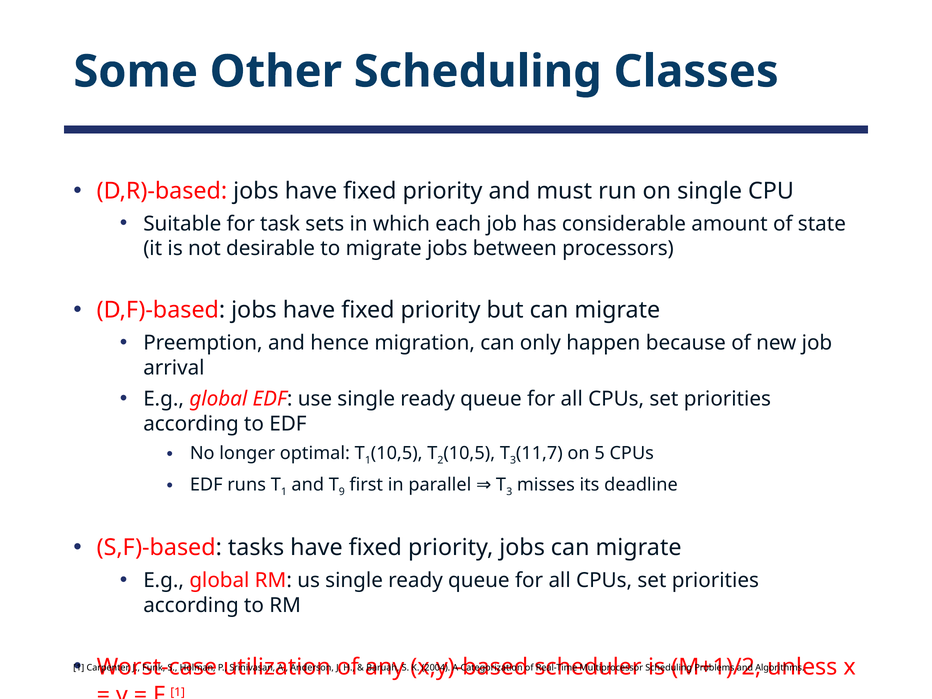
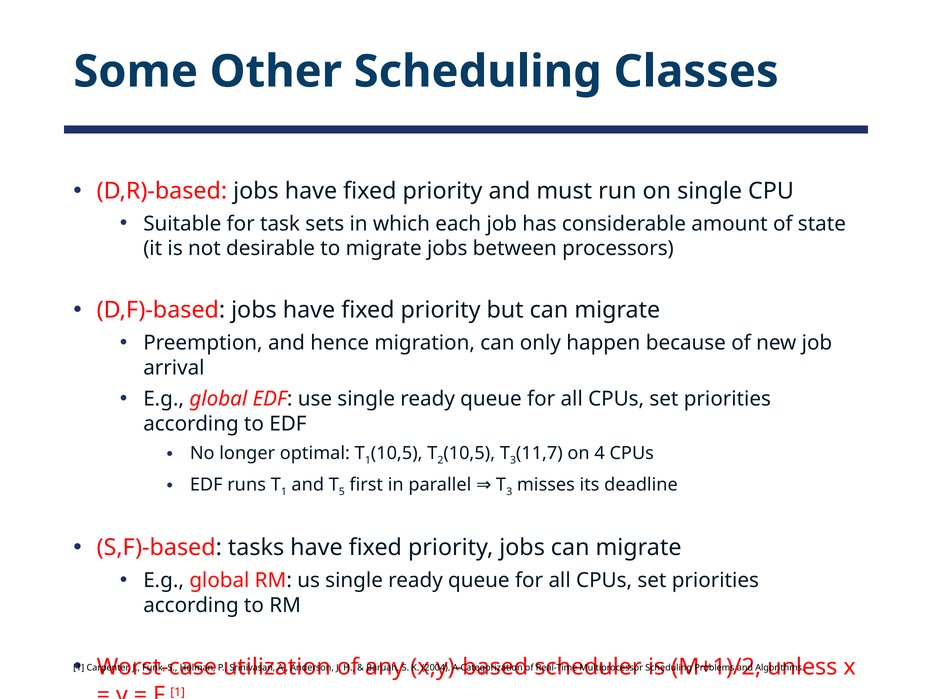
5: 5 -> 4
9: 9 -> 5
